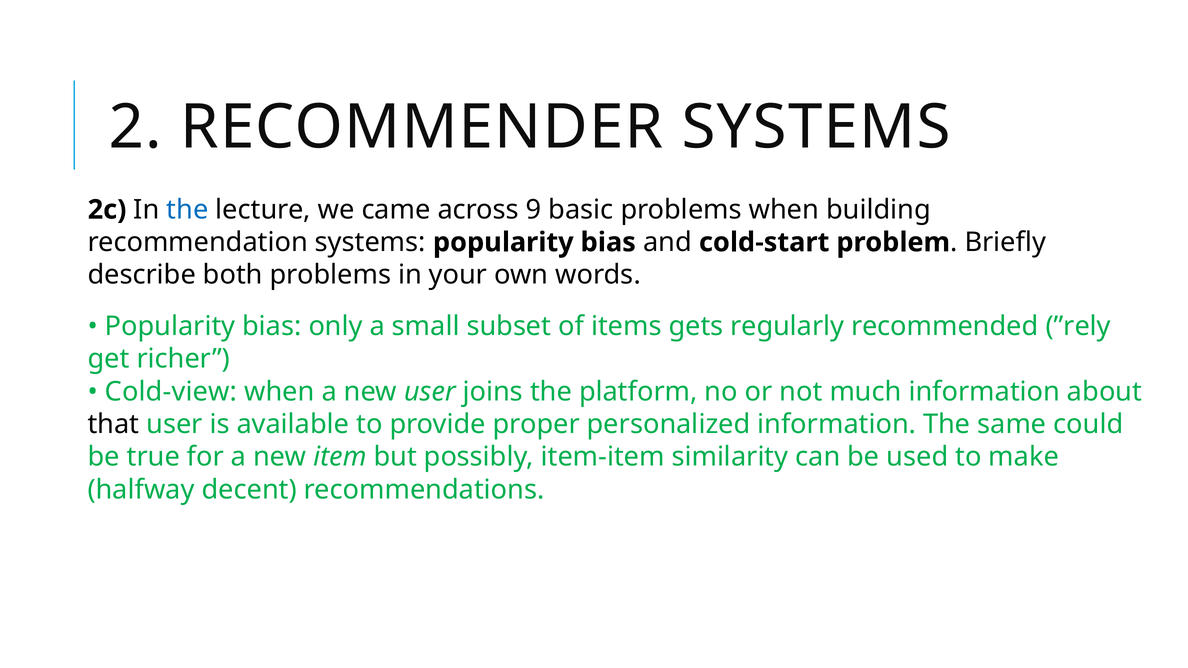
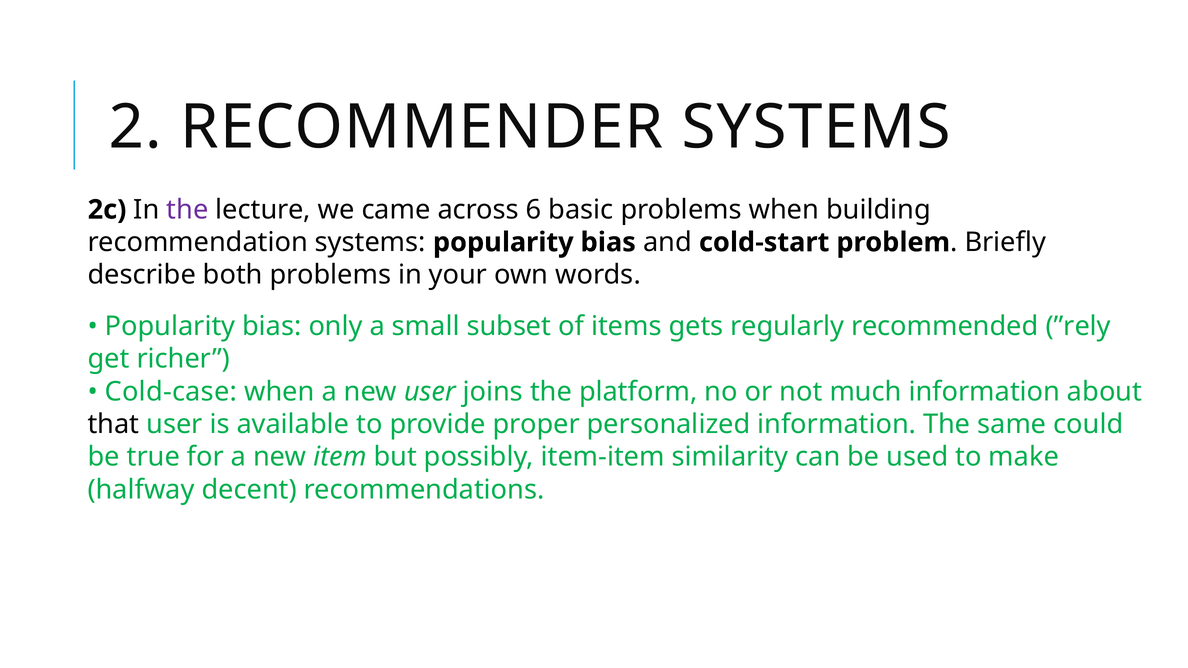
the at (187, 210) colour: blue -> purple
9: 9 -> 6
Cold-view: Cold-view -> Cold-case
